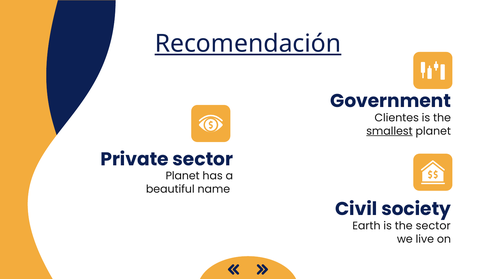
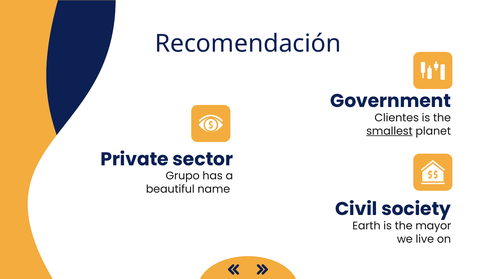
Recomendación underline: present -> none
Planet at (183, 176): Planet -> Grupo
the sector: sector -> mayor
